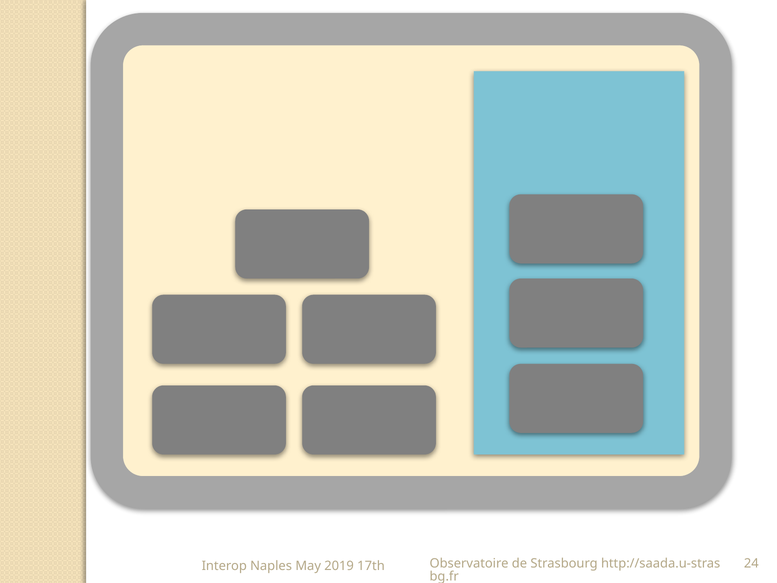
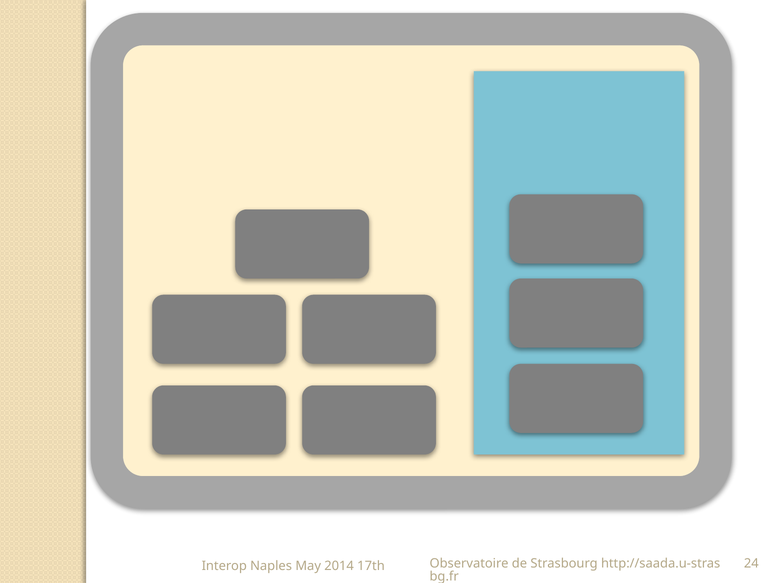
2019: 2019 -> 2014
